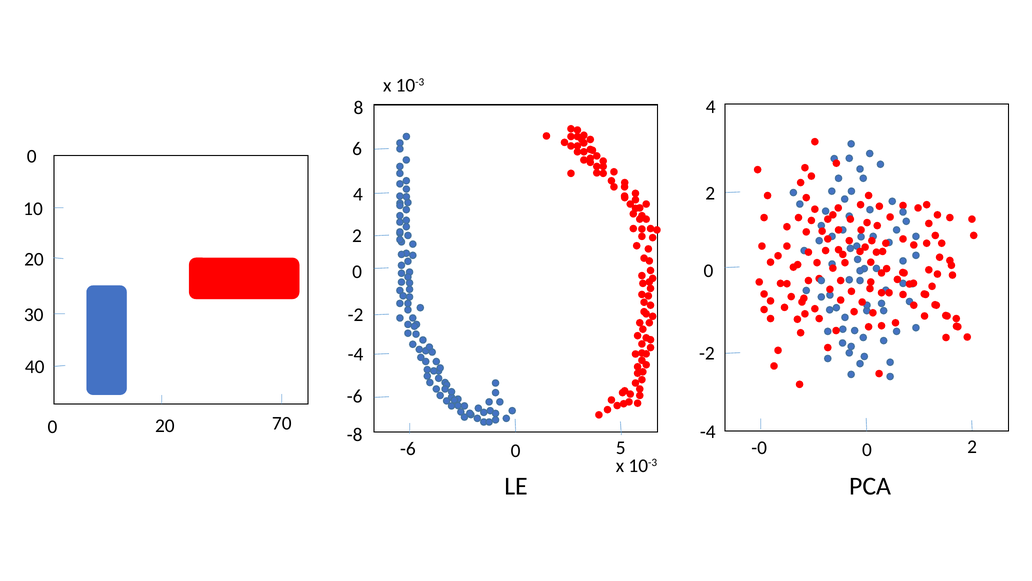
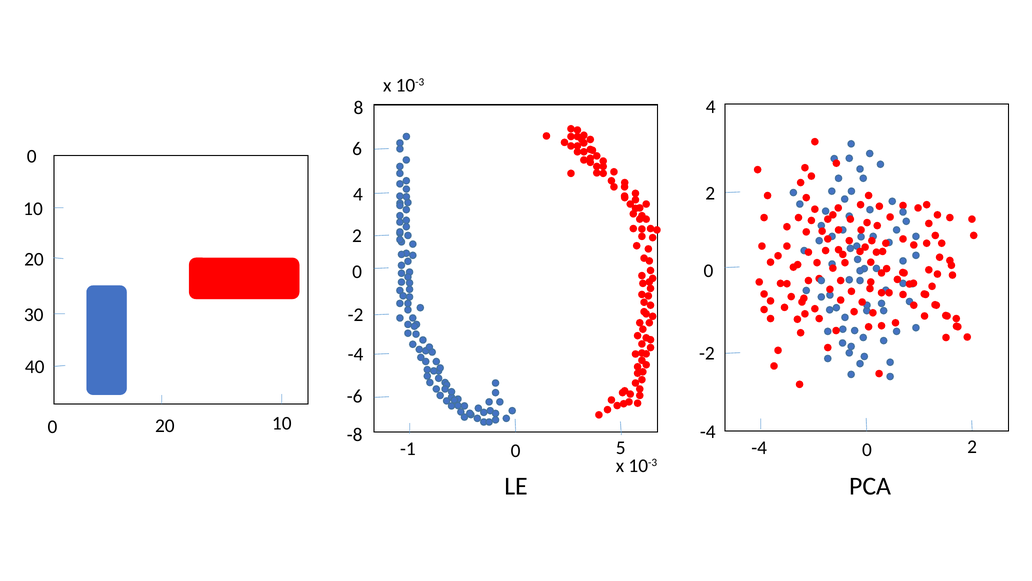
70 at (282, 423): 70 -> 10
-0 at (759, 448): -0 -> -4
-6 at (408, 449): -6 -> -1
